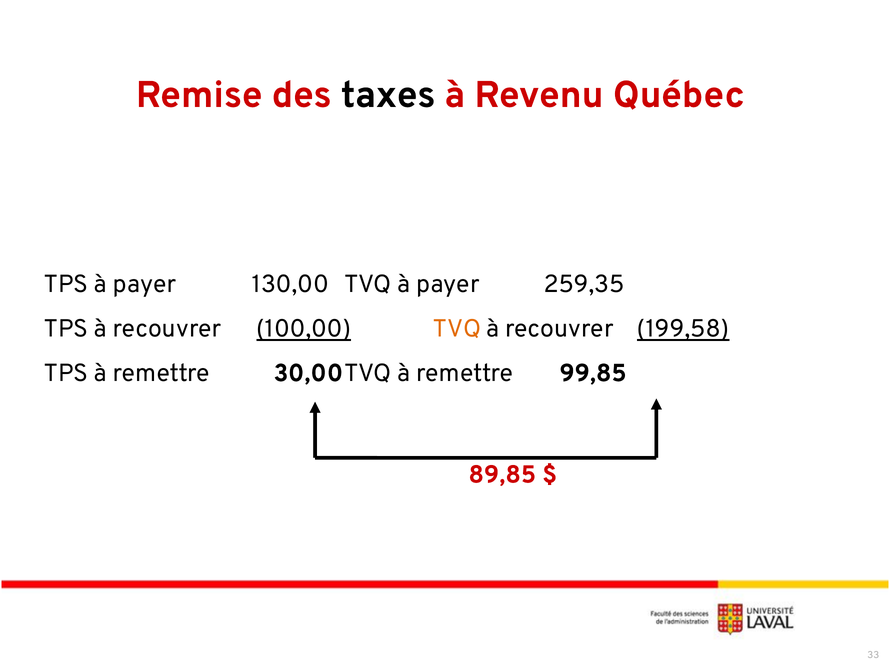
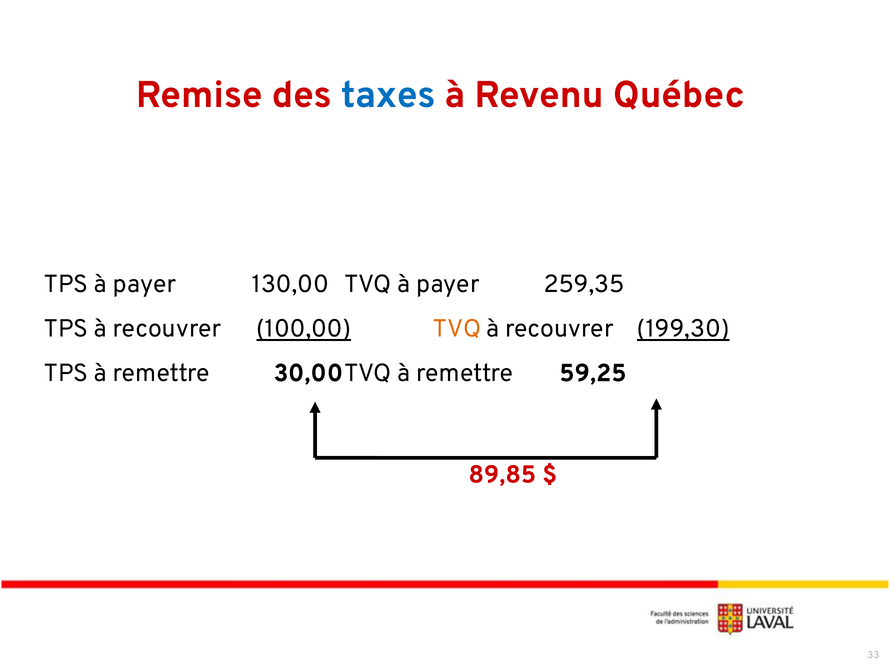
taxes colour: black -> blue
199,58: 199,58 -> 199,30
99,85: 99,85 -> 59,25
